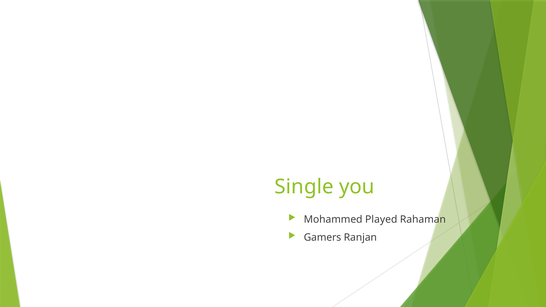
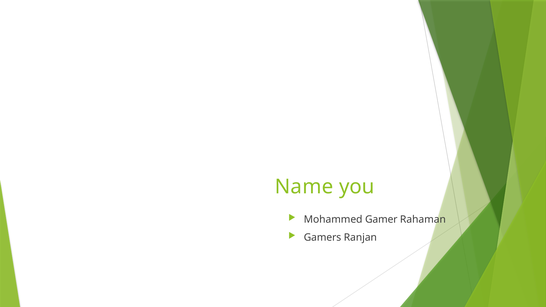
Single: Single -> Name
Played: Played -> Gamer
